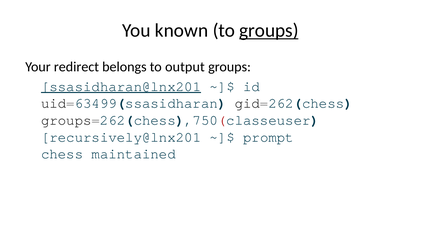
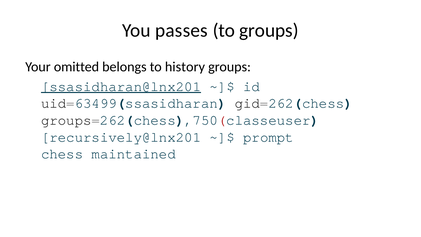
known: known -> passes
groups at (269, 31) underline: present -> none
redirect: redirect -> omitted
output: output -> history
